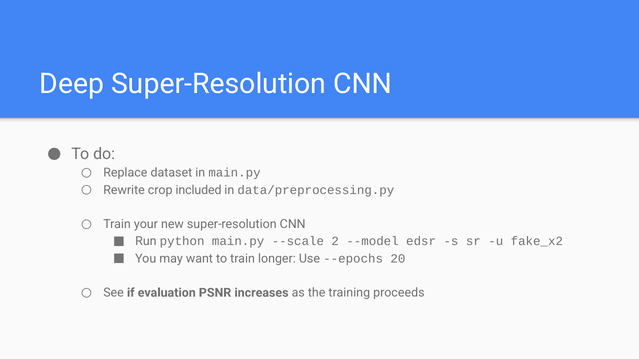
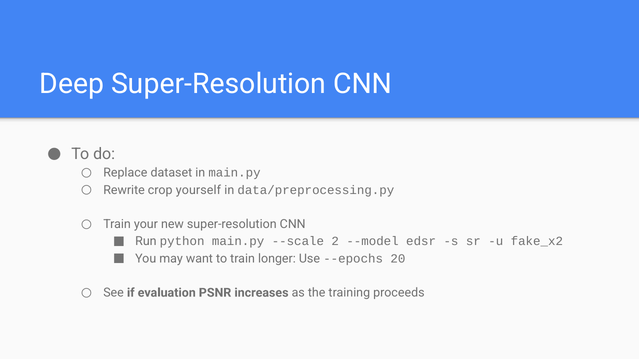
included: included -> yourself
